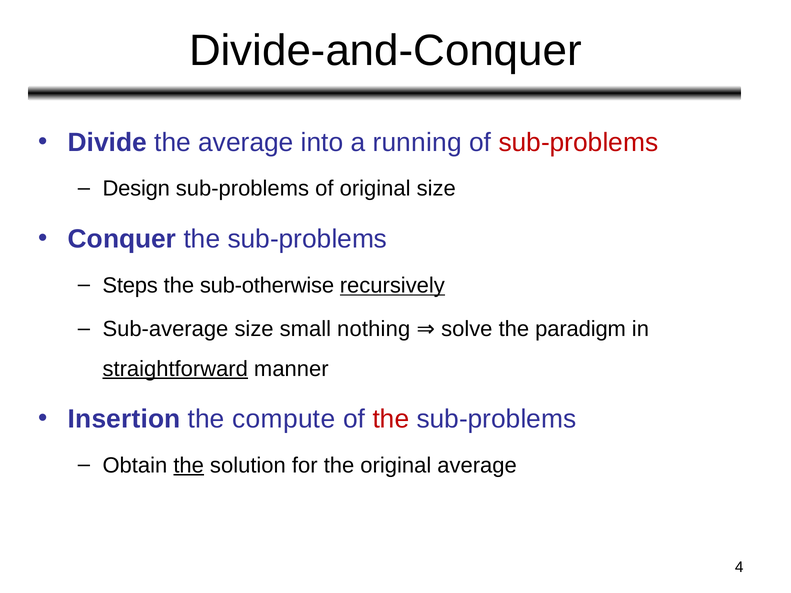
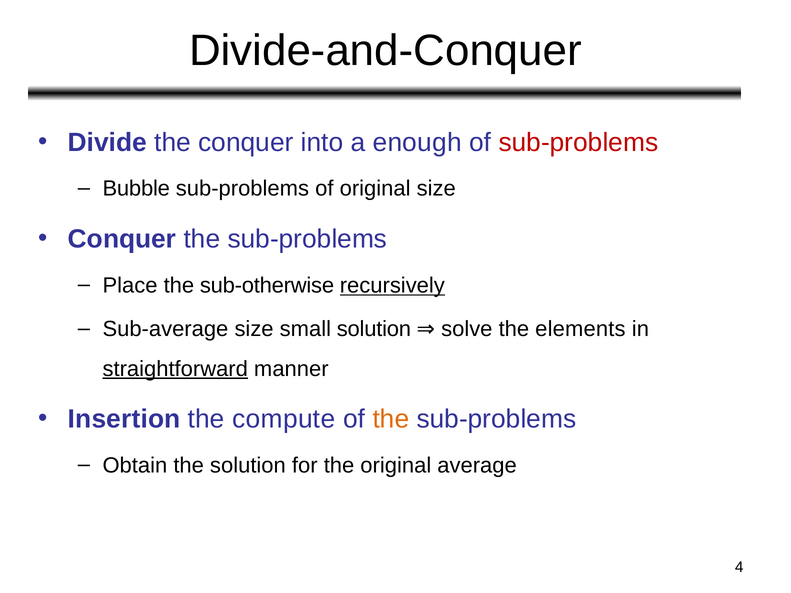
the average: average -> conquer
running: running -> enough
Design: Design -> Bubble
Steps: Steps -> Place
small nothing: nothing -> solution
paradigm: paradigm -> elements
the at (391, 419) colour: red -> orange
the at (189, 466) underline: present -> none
